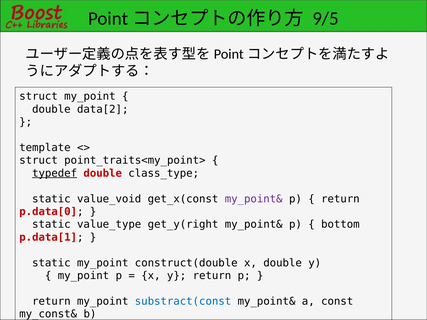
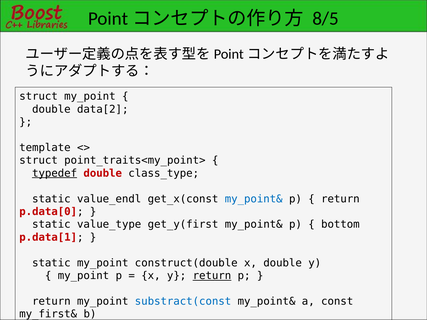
9/5: 9/5 -> 8/5
value_void: value_void -> value_endl
my_point& at (254, 199) colour: purple -> blue
get_y(right: get_y(right -> get_y(first
return at (212, 276) underline: none -> present
my_const&: my_const& -> my_first&
